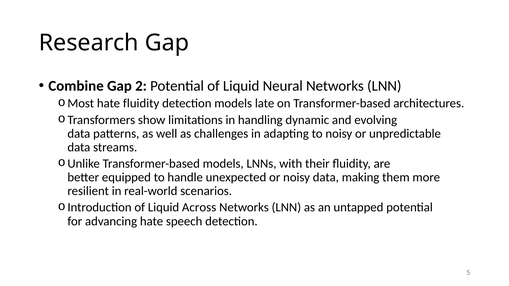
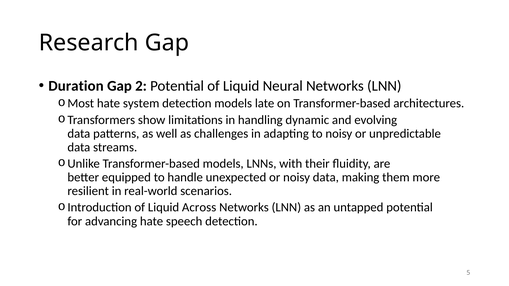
Combine: Combine -> Duration
hate fluidity: fluidity -> system
